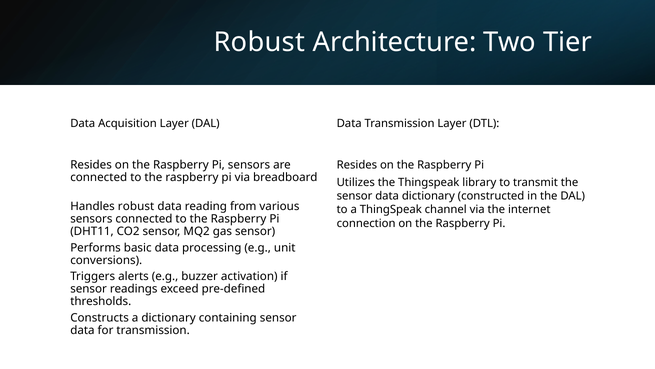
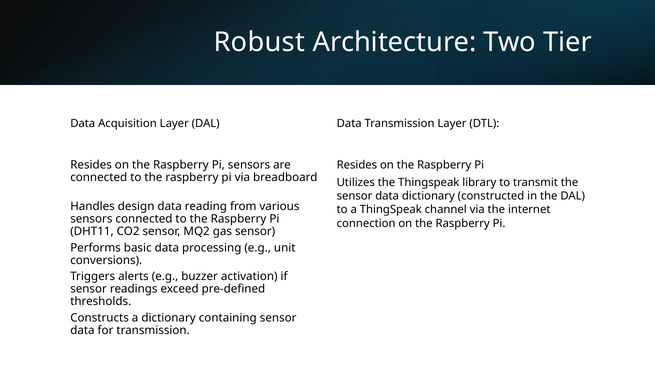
Handles robust: robust -> design
